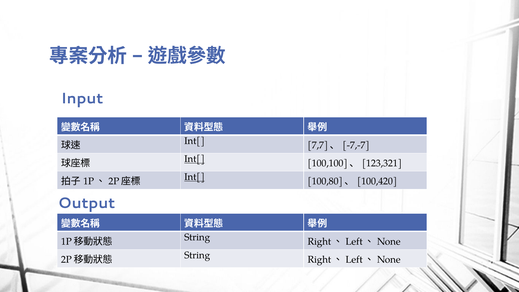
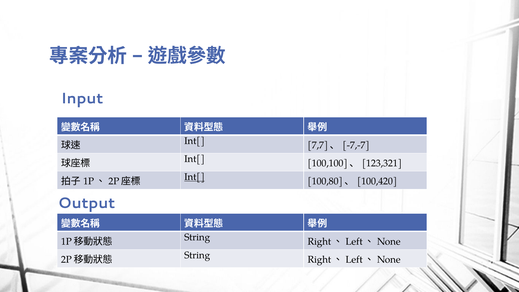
Int[ at (195, 159) underline: present -> none
